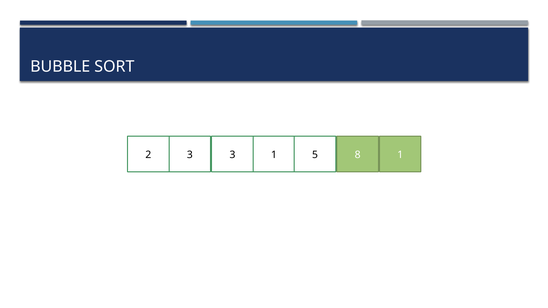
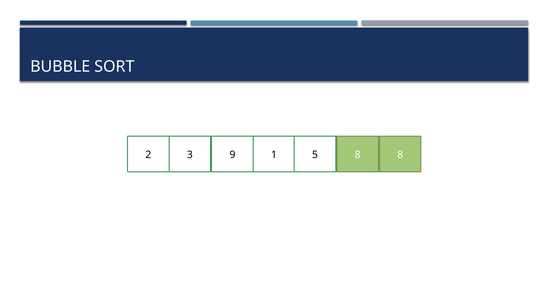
2 3: 3 -> 9
3 1: 1 -> 8
